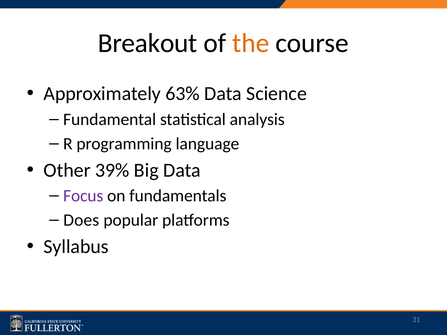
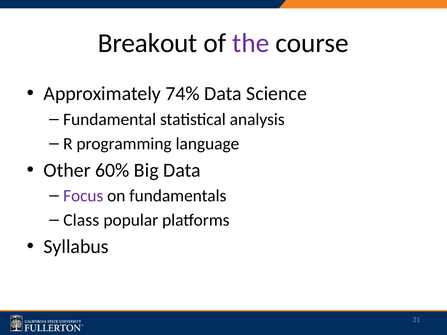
the colour: orange -> purple
63%: 63% -> 74%
39%: 39% -> 60%
Does: Does -> Class
